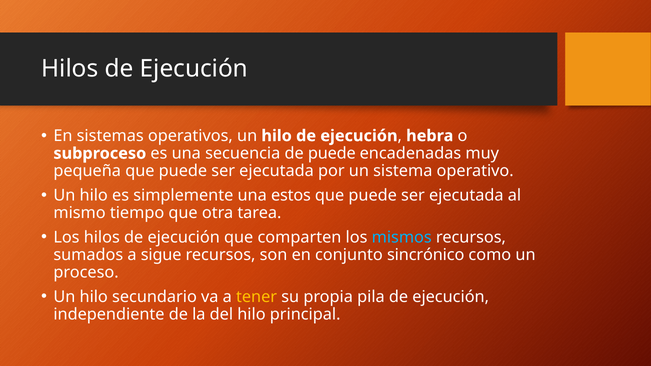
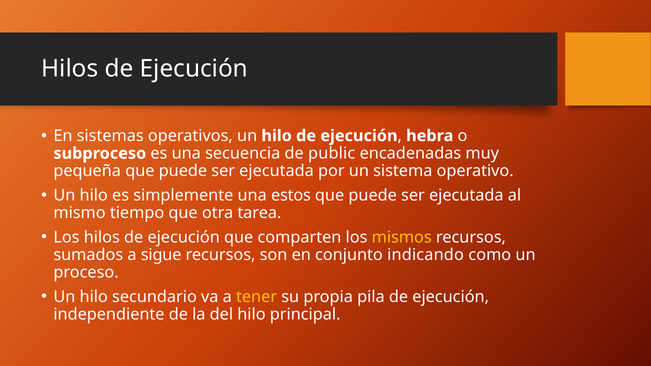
de puede: puede -> public
mismos colour: light blue -> yellow
sincrónico: sincrónico -> indicando
